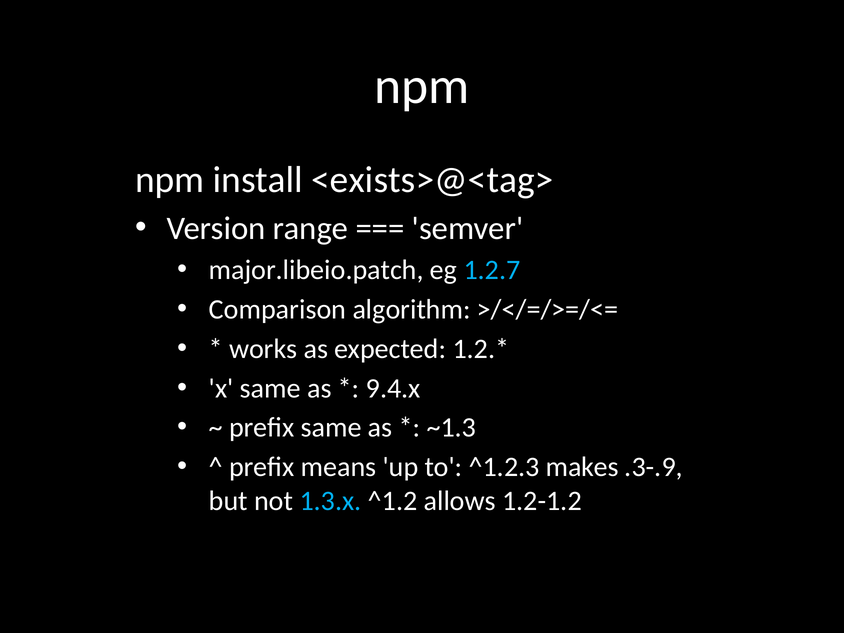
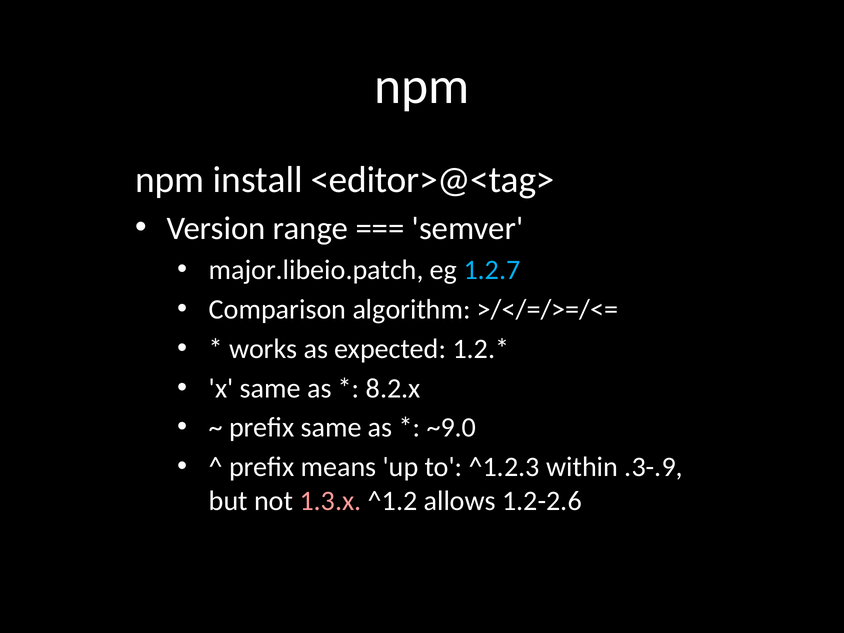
<exists>@<tag>: <exists>@<tag> -> <editor>@<tag>
9.4.x: 9.4.x -> 8.2.x
~1.3: ~1.3 -> ~9.0
makes: makes -> within
1.3.x colour: light blue -> pink
1.2-1.2: 1.2-1.2 -> 1.2-2.6
